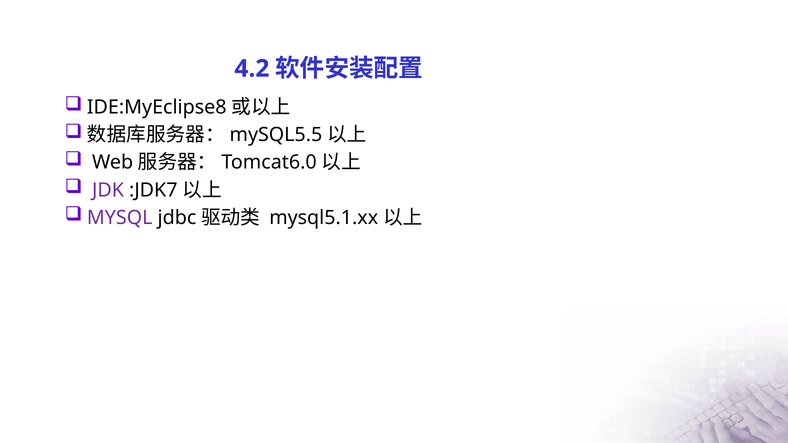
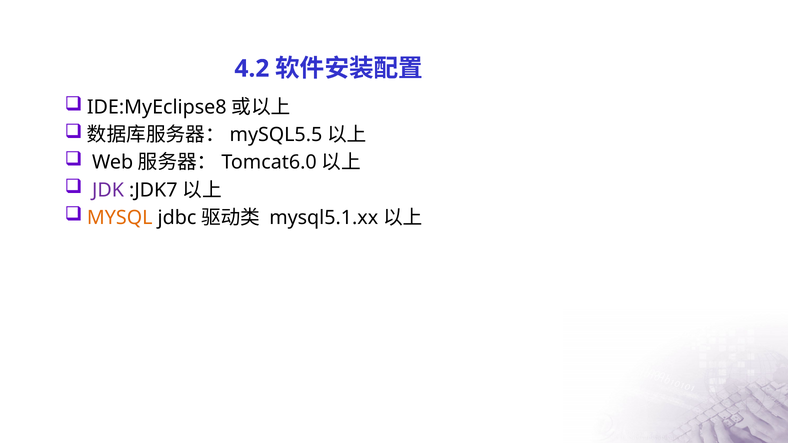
MYSQL colour: purple -> orange
